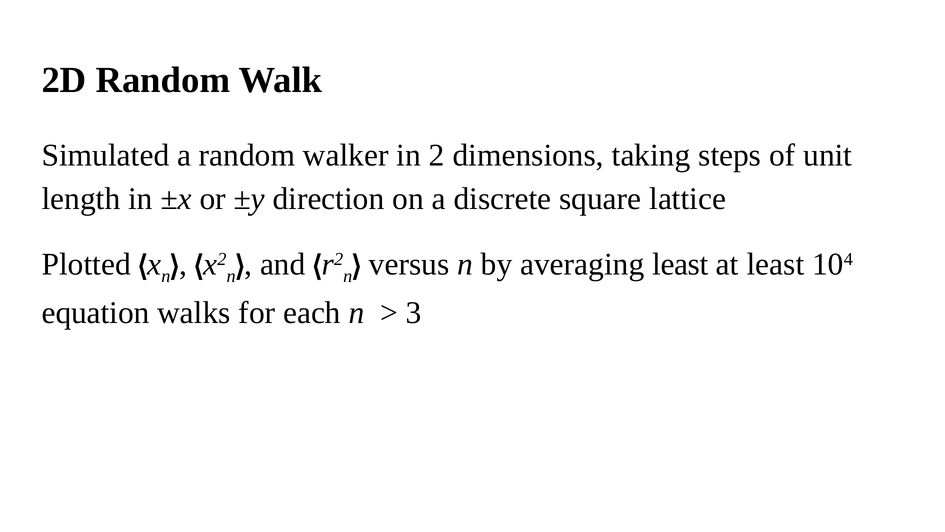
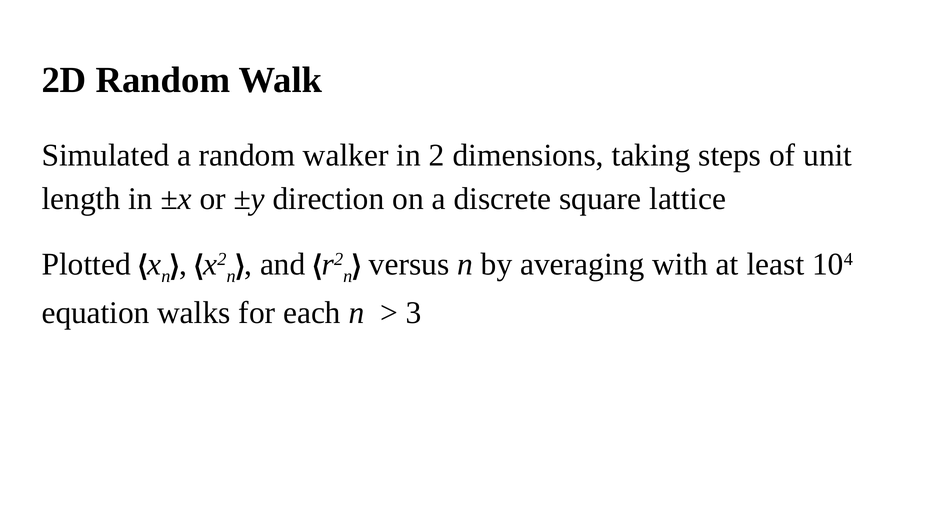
averaging least: least -> with
